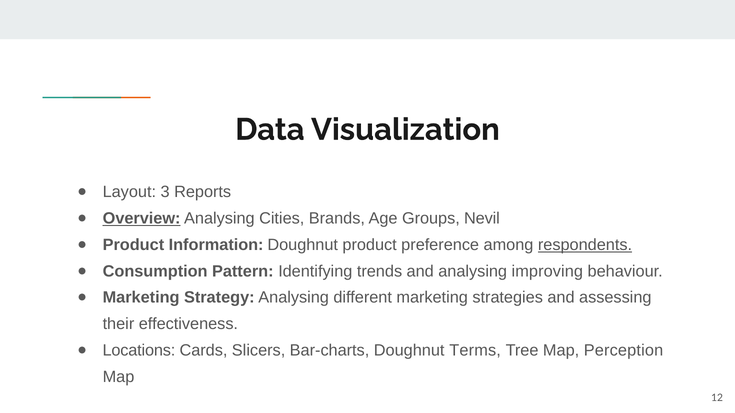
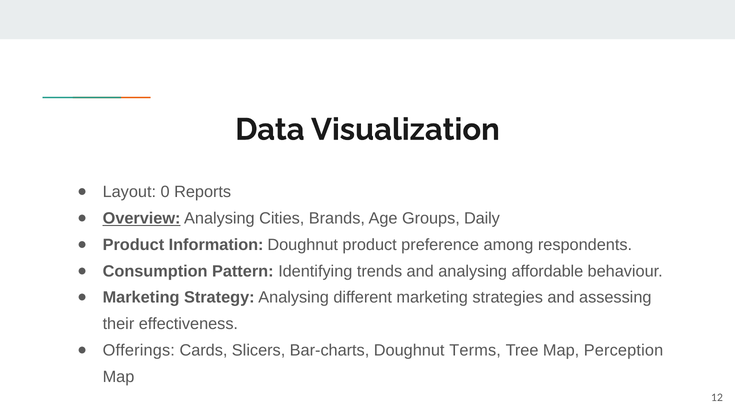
3: 3 -> 0
Nevil: Nevil -> Daily
respondents underline: present -> none
improving: improving -> affordable
Locations: Locations -> Offerings
